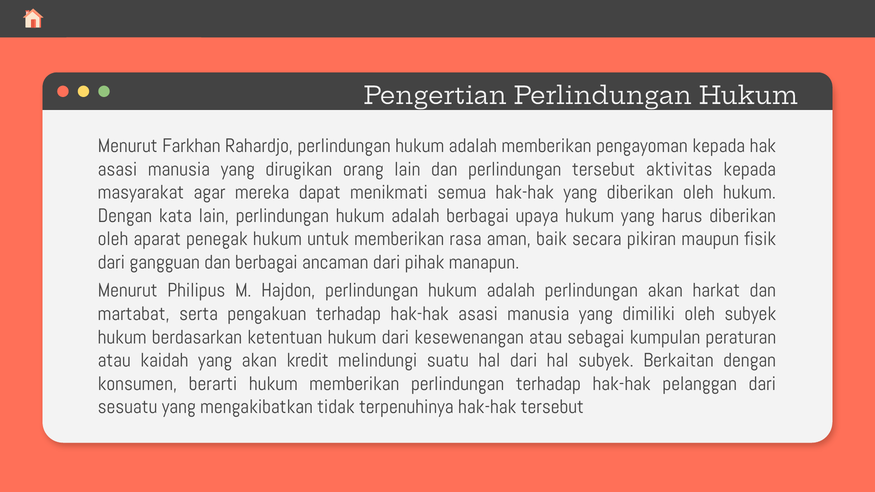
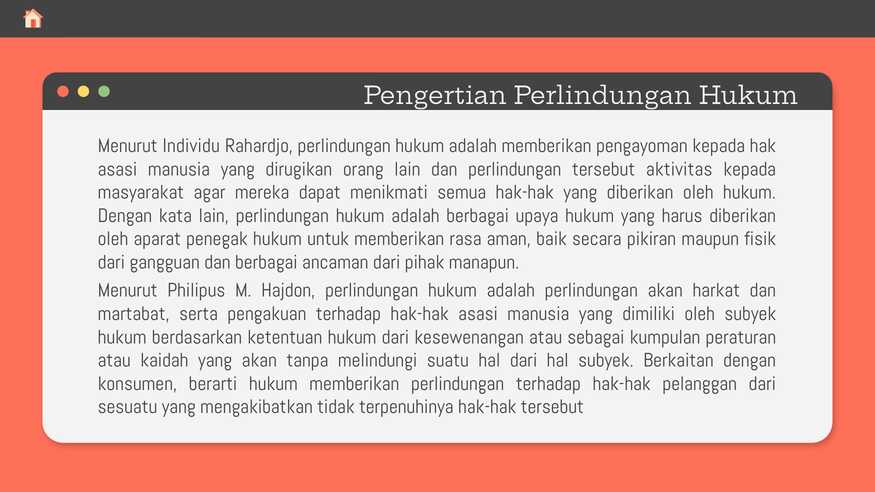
Farkhan: Farkhan -> Individu
kredit: kredit -> tanpa
